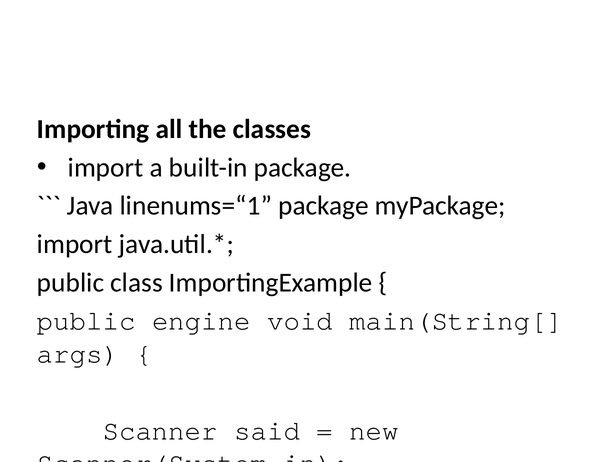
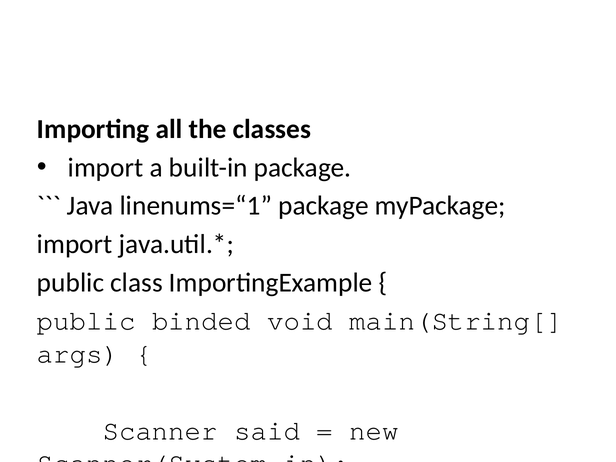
engine: engine -> binded
